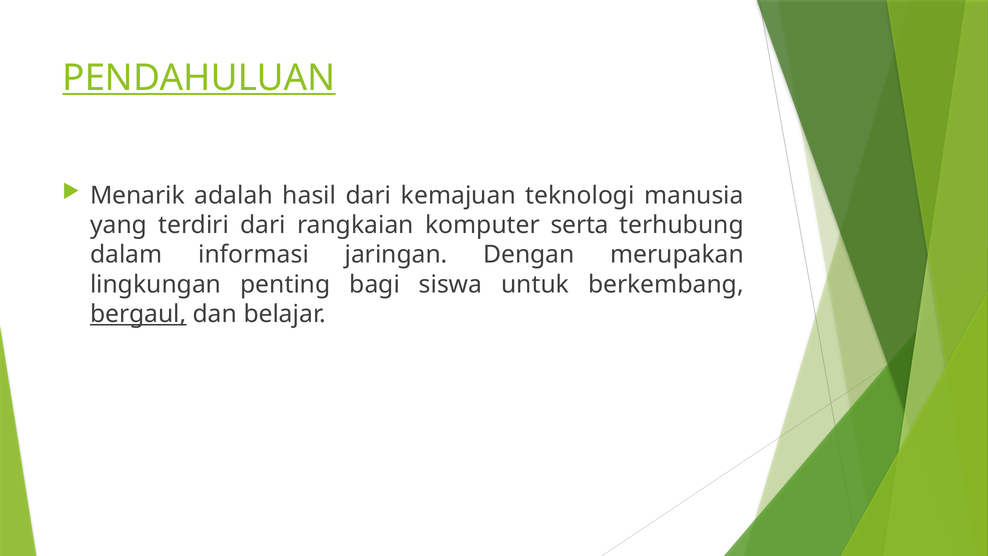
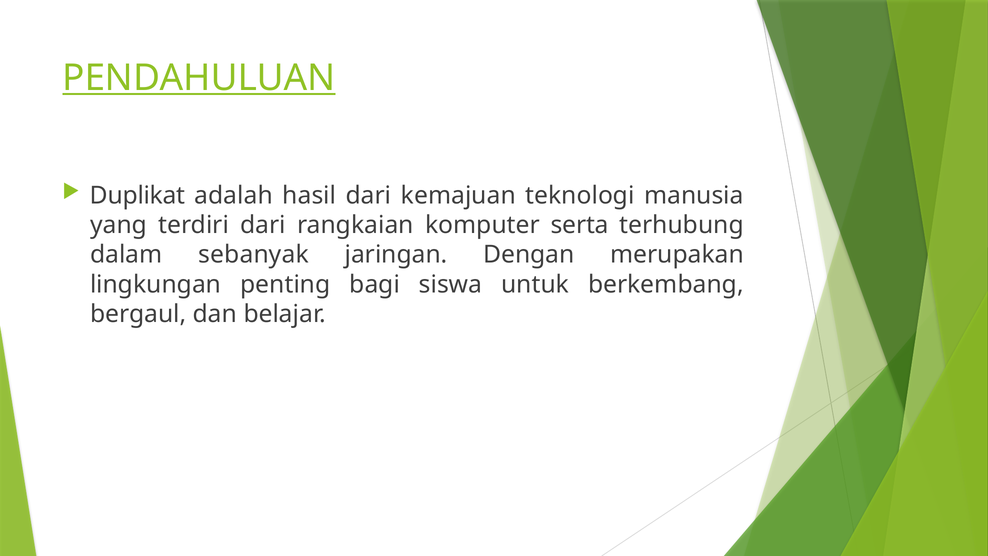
Menarik: Menarik -> Duplikat
informasi: informasi -> sebanyak
bergaul underline: present -> none
